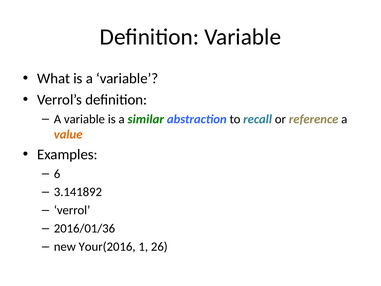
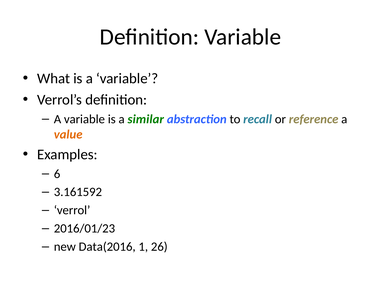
3.141892: 3.141892 -> 3.161592
2016/01/36: 2016/01/36 -> 2016/01/23
Your(2016: Your(2016 -> Data(2016
